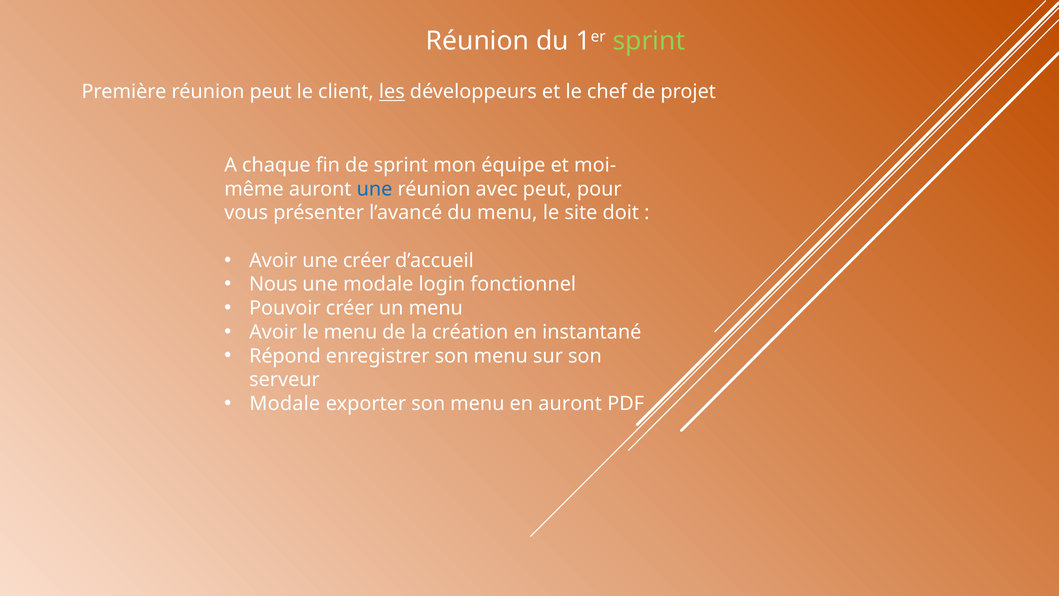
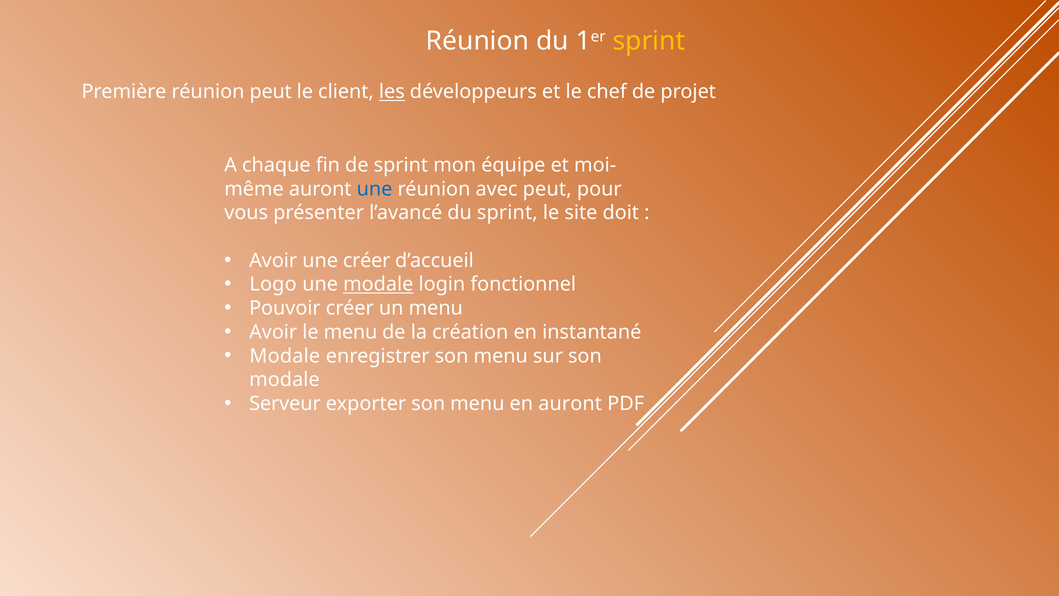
sprint at (649, 41) colour: light green -> yellow
du menu: menu -> sprint
Nous: Nous -> Logo
modale at (378, 284) underline: none -> present
Répond at (285, 356): Répond -> Modale
serveur at (284, 380): serveur -> modale
Modale at (285, 403): Modale -> Serveur
